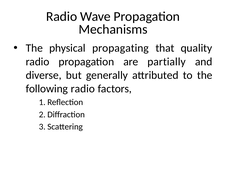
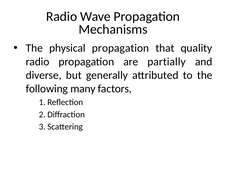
physical propagating: propagating -> propagation
following radio: radio -> many
